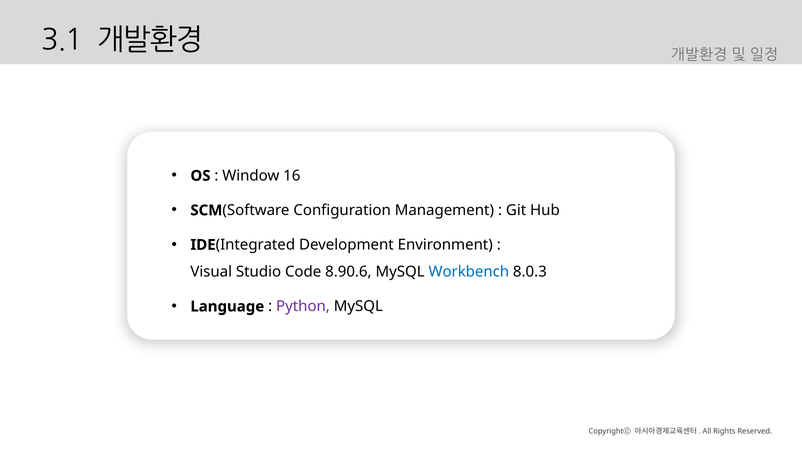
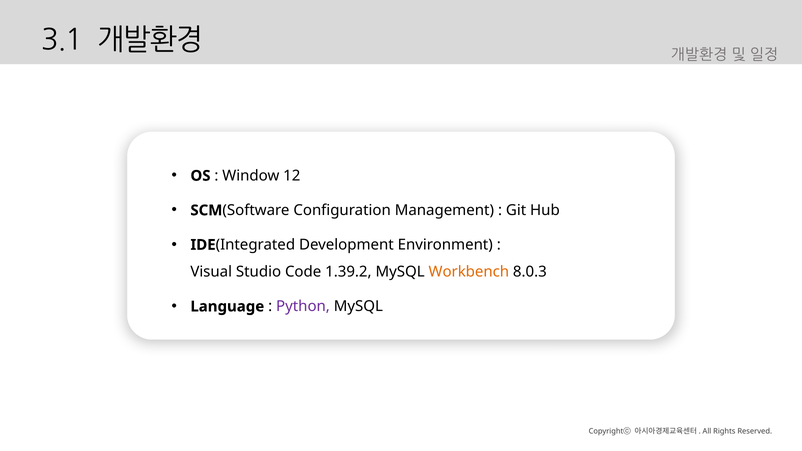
16: 16 -> 12
8.90.6: 8.90.6 -> 1.39.2
Workbench colour: blue -> orange
